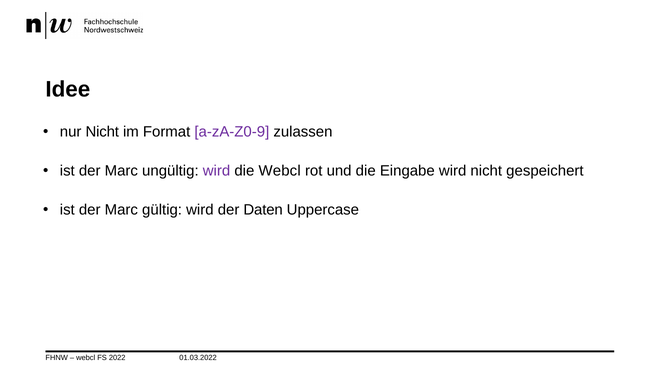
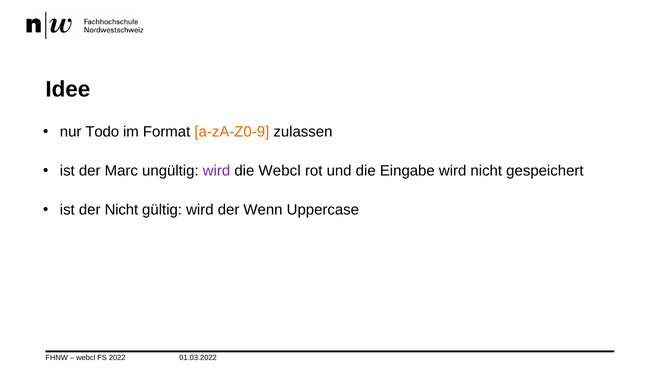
nur Nicht: Nicht -> Todo
a-zA-Z0-9 colour: purple -> orange
Marc at (121, 210): Marc -> Nicht
Daten: Daten -> Wenn
